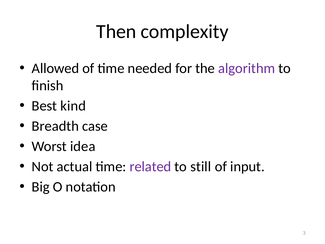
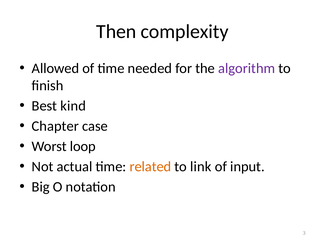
Breadth: Breadth -> Chapter
idea: idea -> loop
related colour: purple -> orange
still: still -> link
